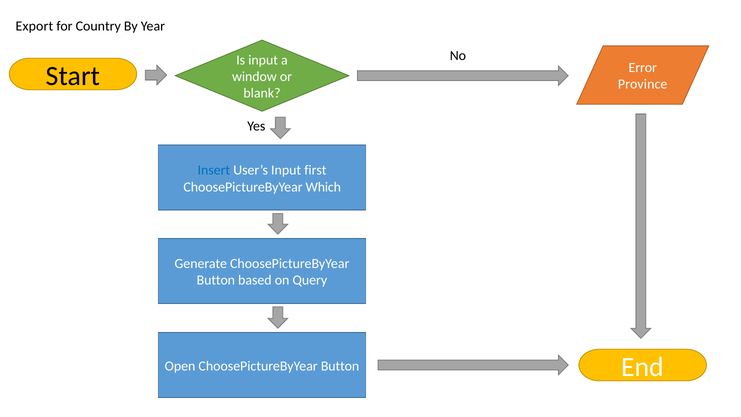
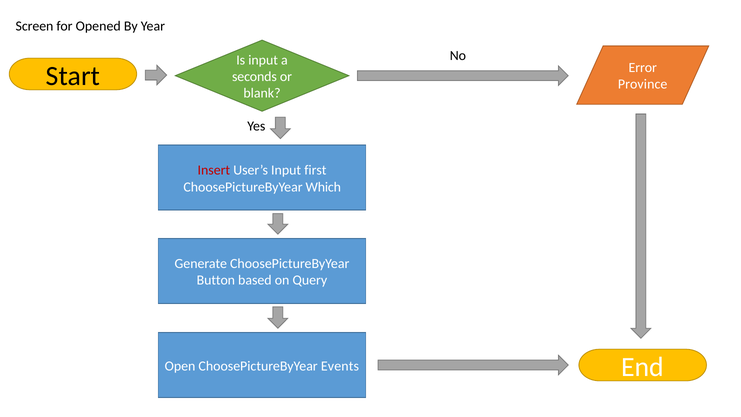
Export: Export -> Screen
Country: Country -> Opened
window: window -> seconds
Insert colour: blue -> red
Open ChoosePictureByYear Button: Button -> Events
